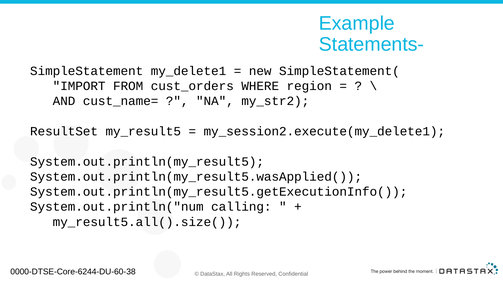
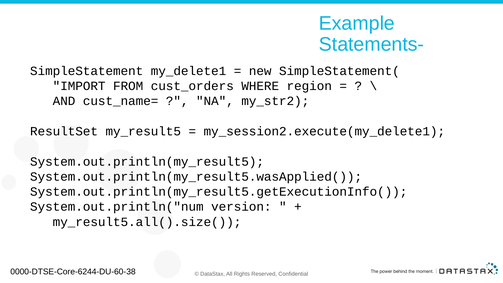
calling: calling -> version
